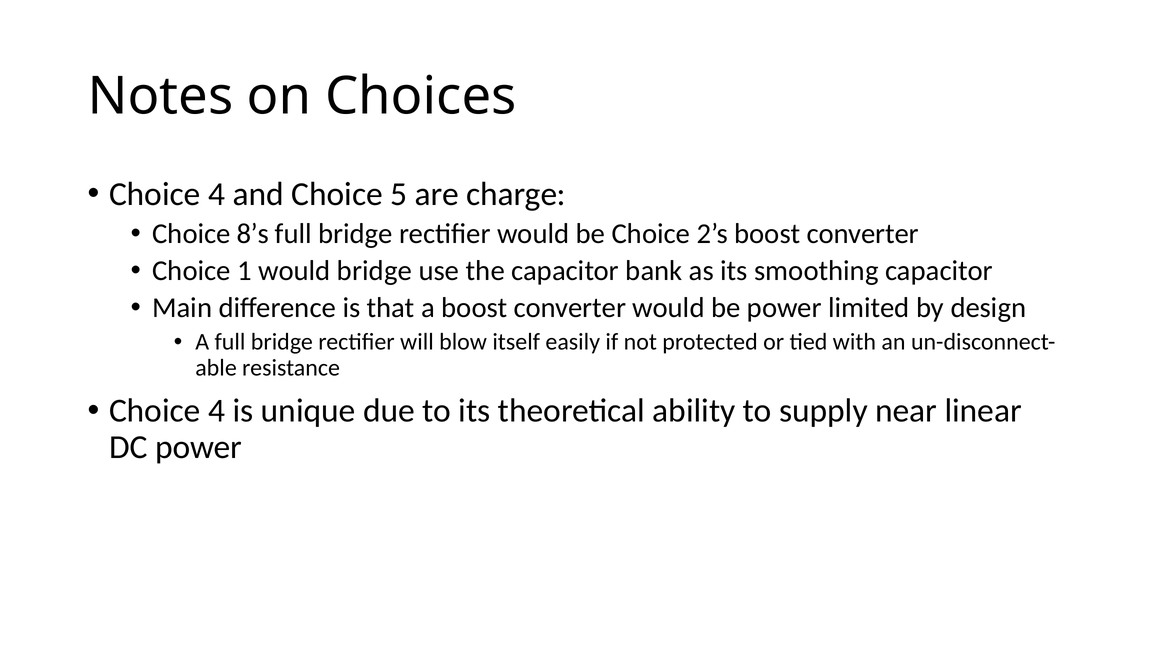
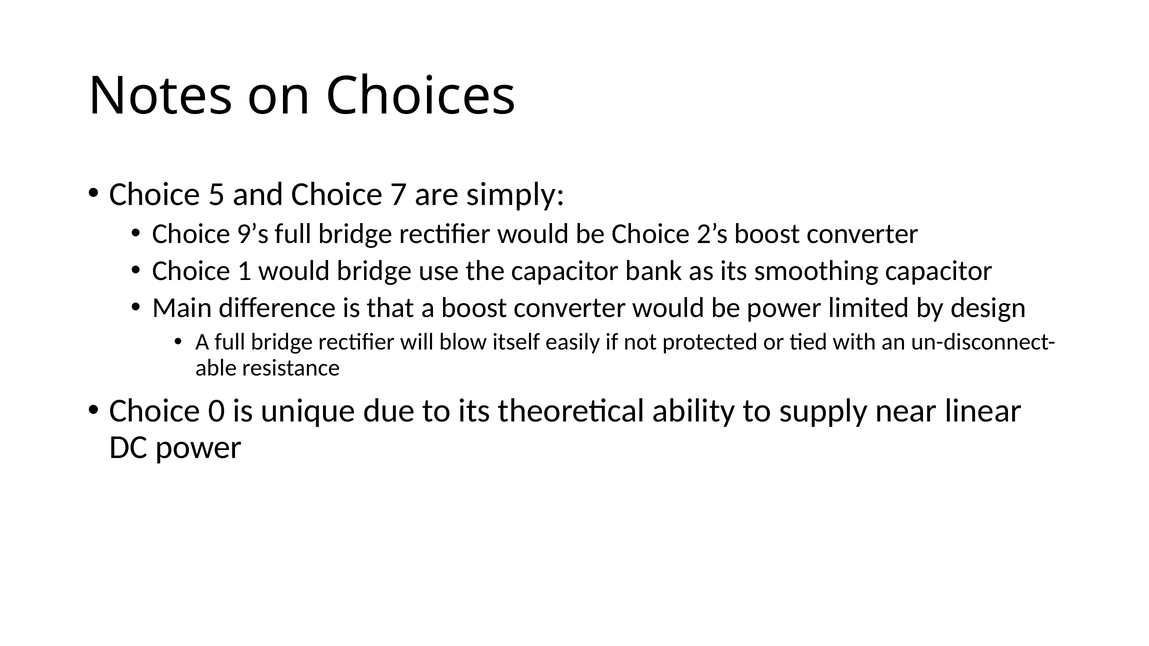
4 at (217, 194): 4 -> 5
5: 5 -> 7
charge: charge -> simply
8’s: 8’s -> 9’s
4 at (217, 411): 4 -> 0
